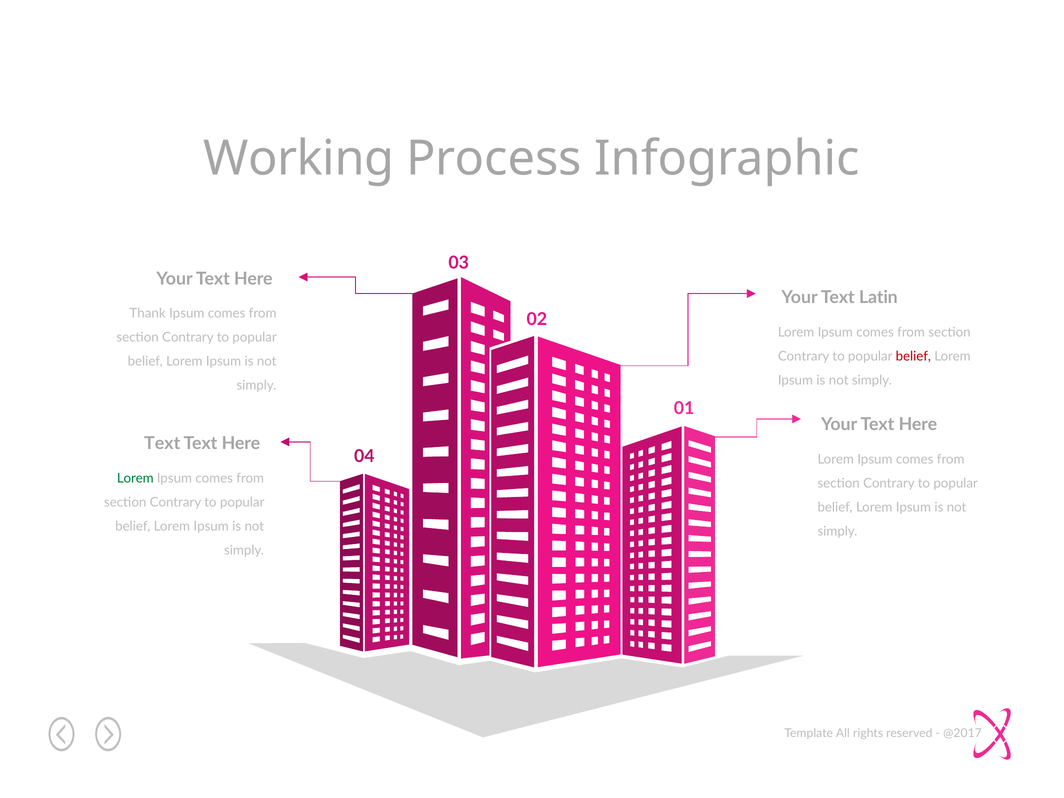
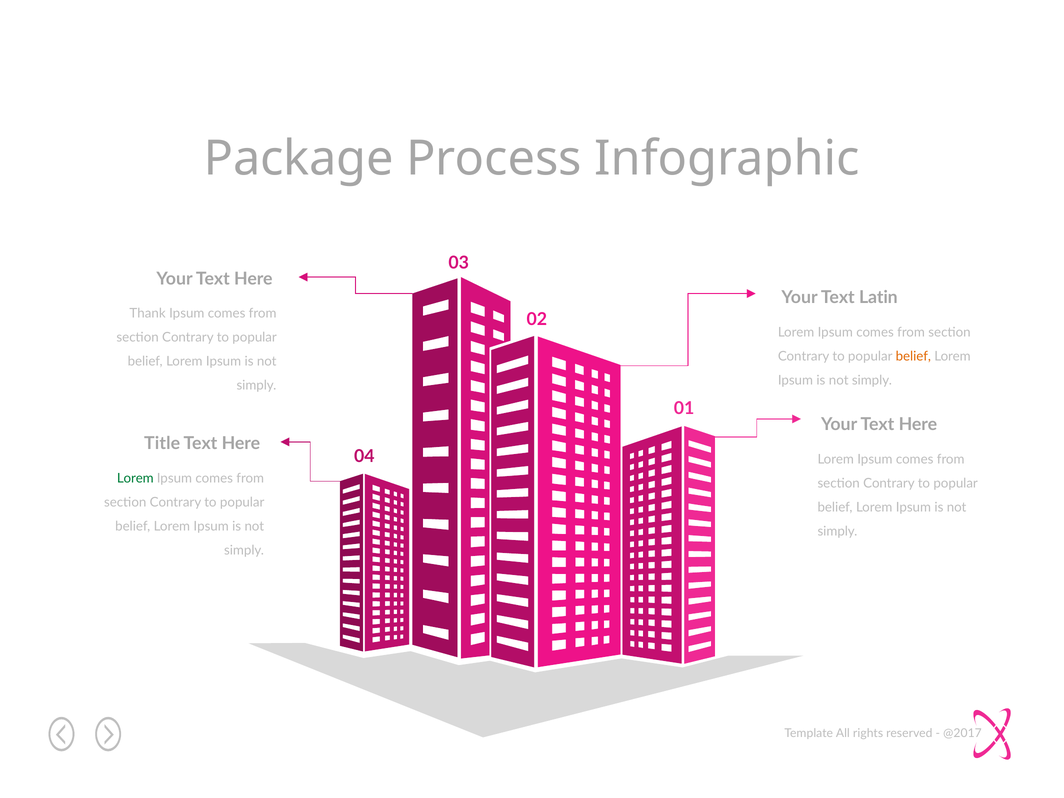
Working: Working -> Package
belief at (913, 356) colour: red -> orange
Text at (162, 444): Text -> Title
